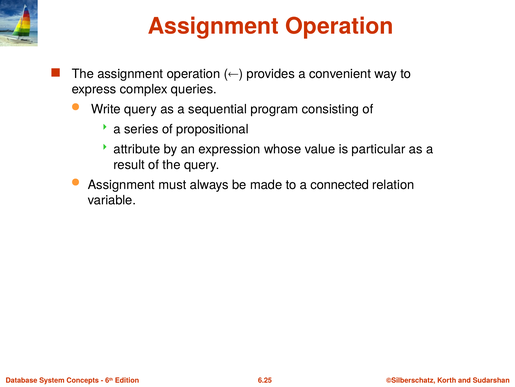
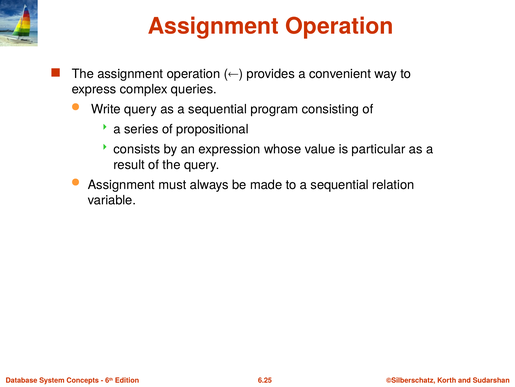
attribute: attribute -> consists
to a connected: connected -> sequential
